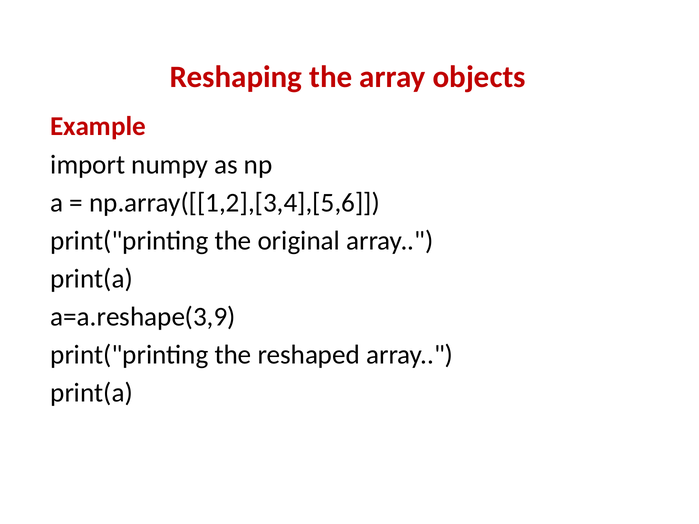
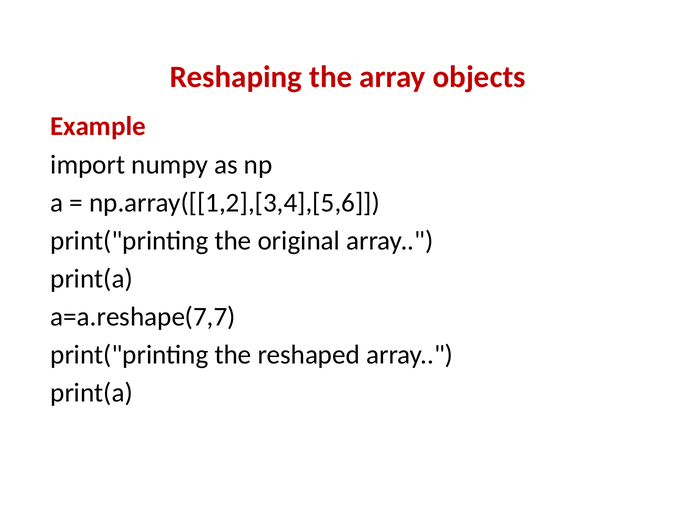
a=a.reshape(3,9: a=a.reshape(3,9 -> a=a.reshape(7,7
